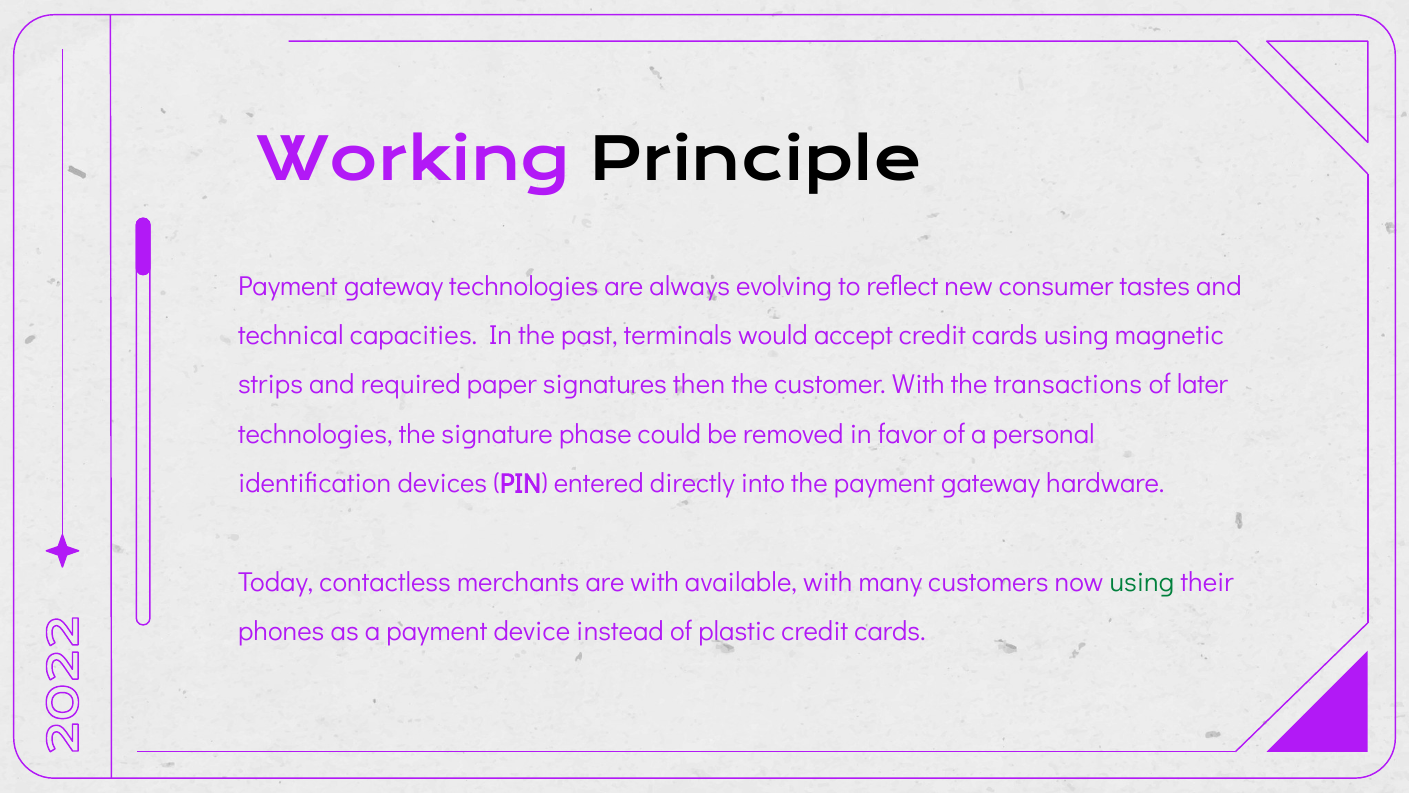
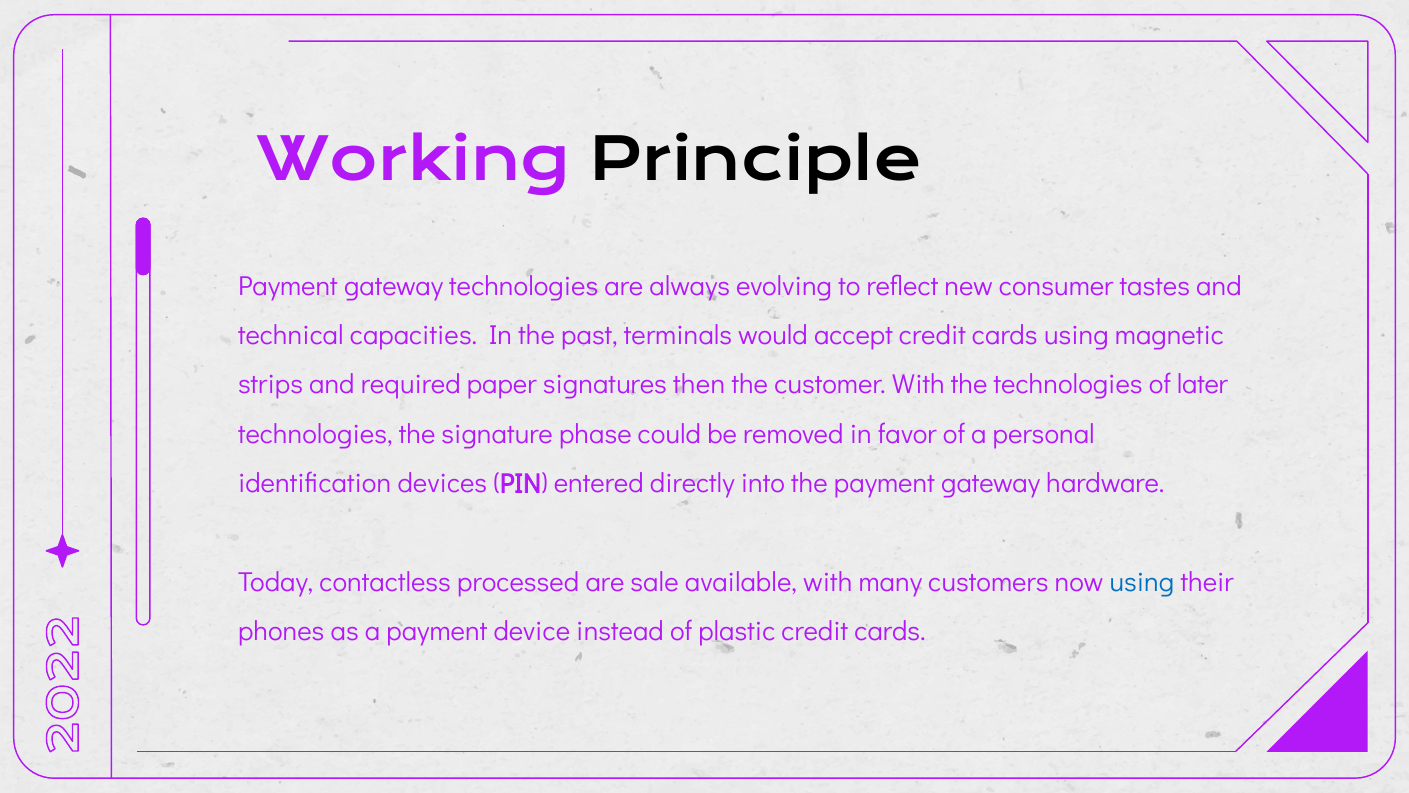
the transactions: transactions -> technologies
merchants: merchants -> processed
are with: with -> sale
using at (1142, 582) colour: green -> blue
